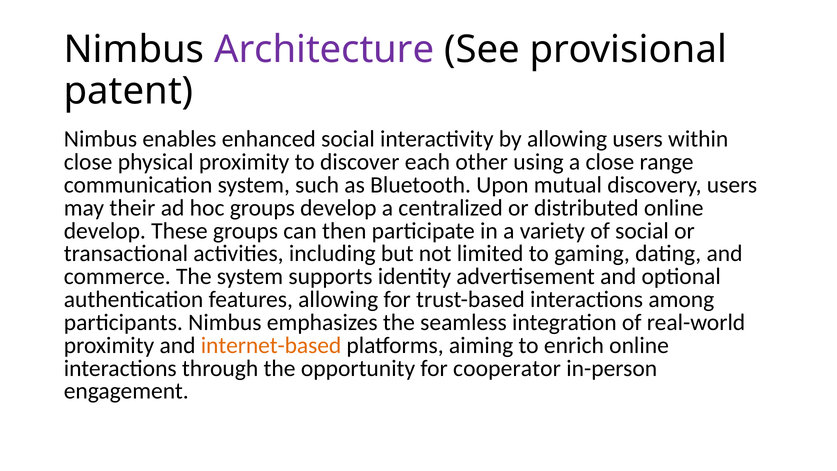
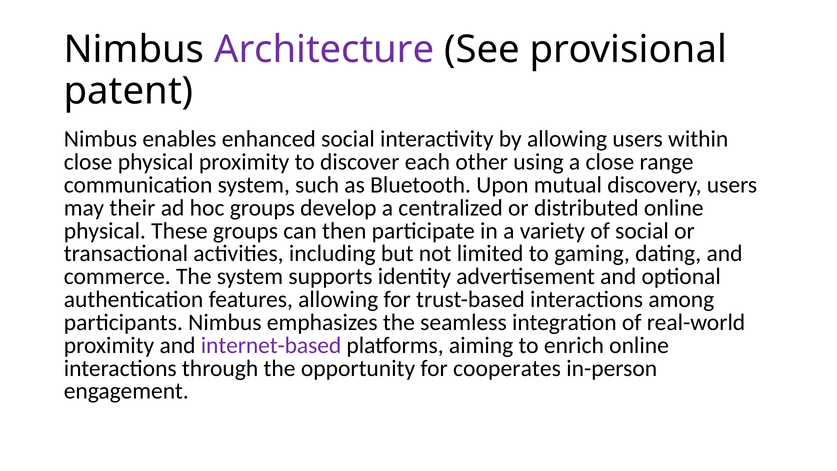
develop at (105, 231): develop -> physical
internet-based colour: orange -> purple
cooperator: cooperator -> cooperates
